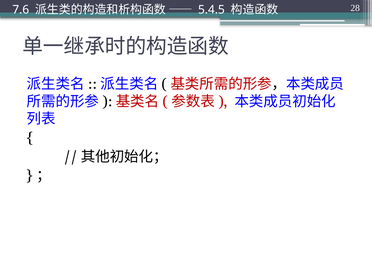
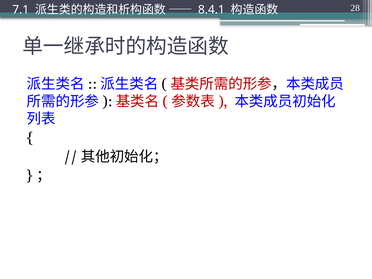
7.6: 7.6 -> 7.1
5.4.5: 5.4.5 -> 8.4.1
